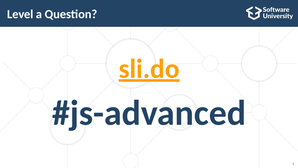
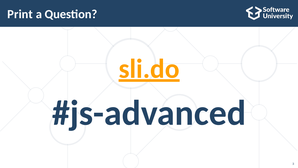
Level: Level -> Print
